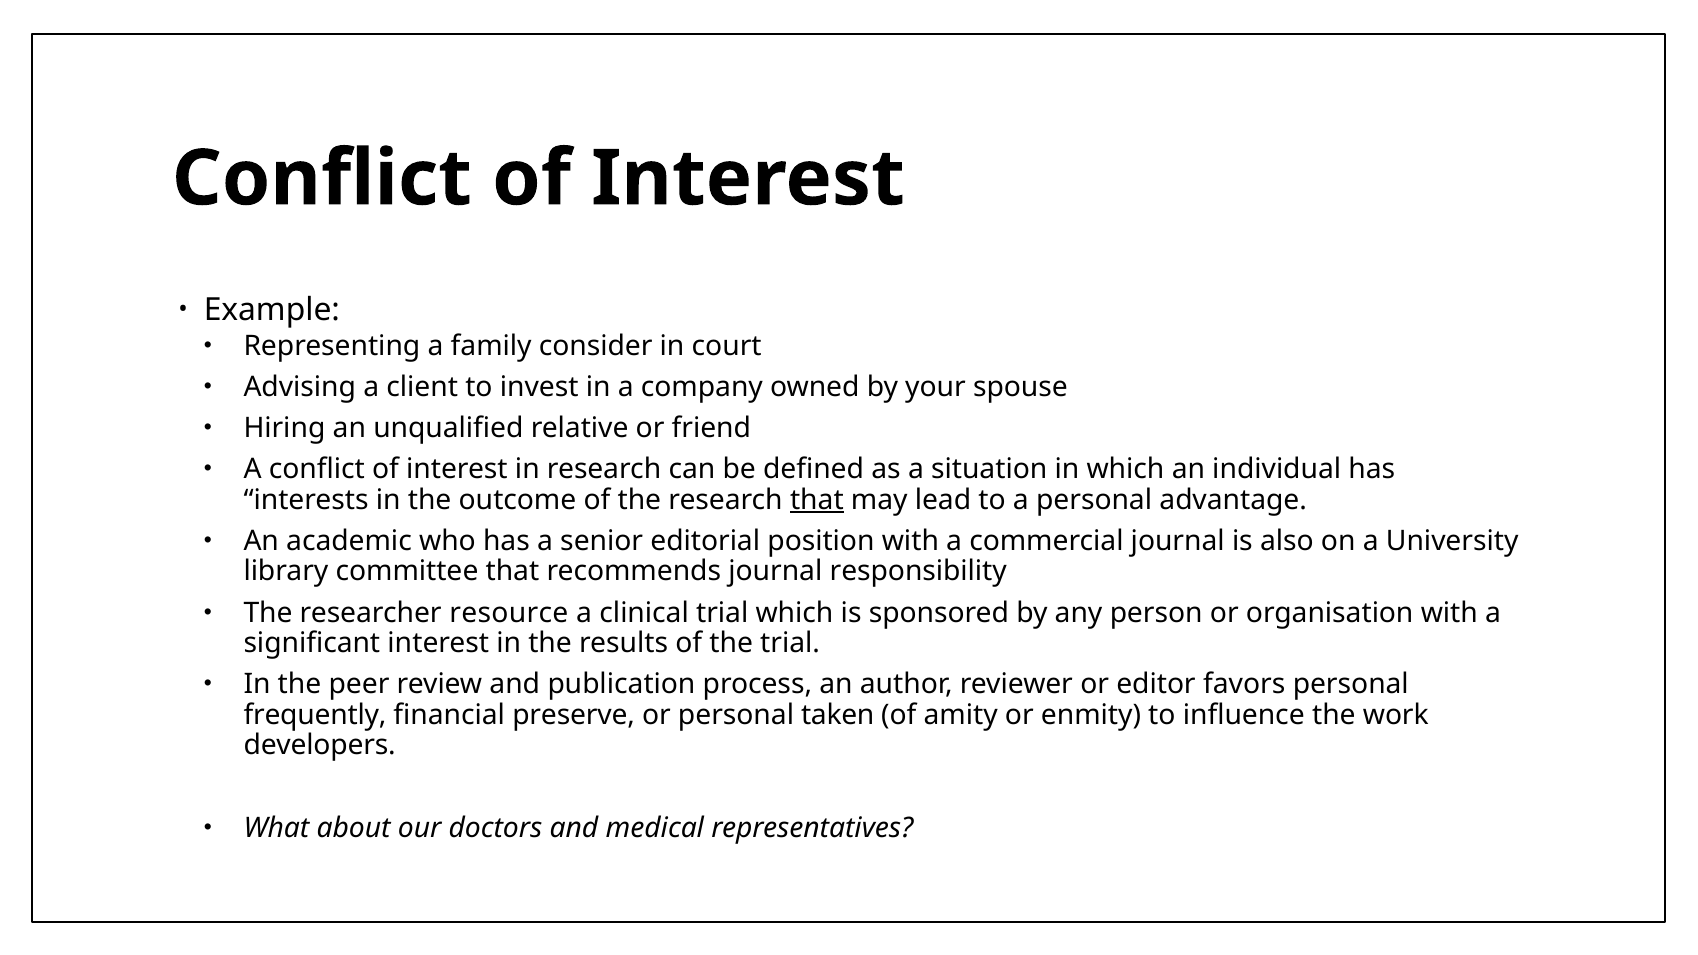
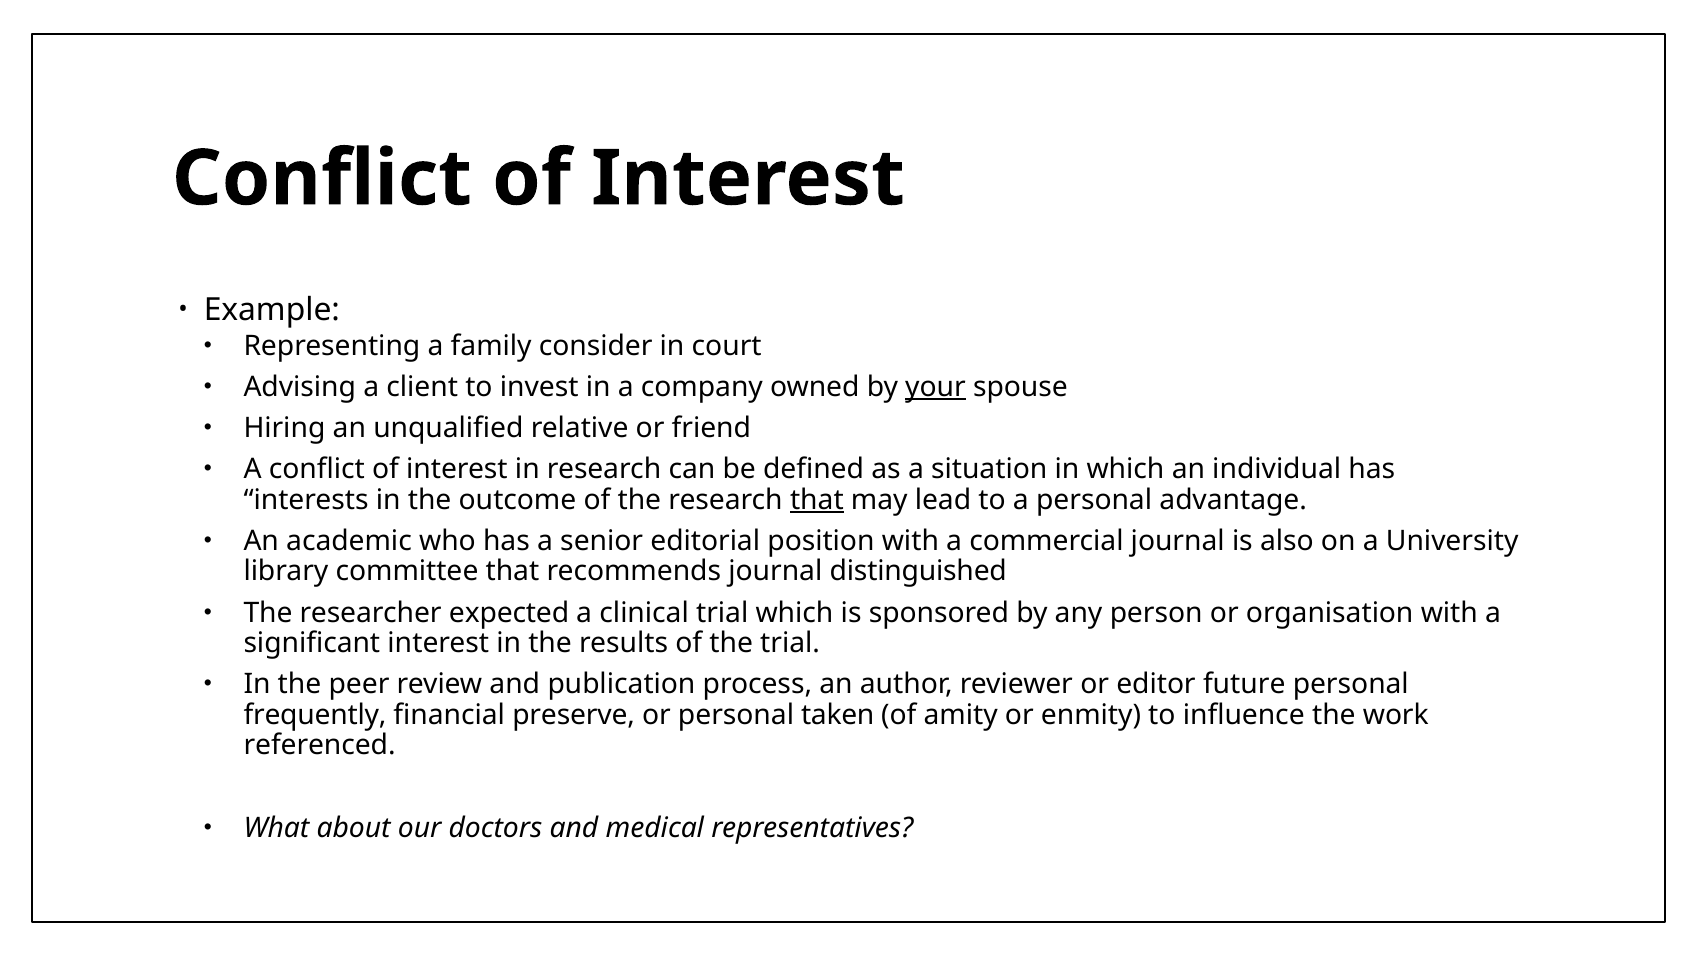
your underline: none -> present
responsibility: responsibility -> distinguished
resource: resource -> expected
favors: favors -> future
developers: developers -> referenced
